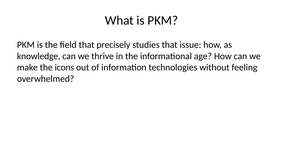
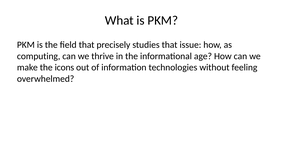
knowledge: knowledge -> computing
